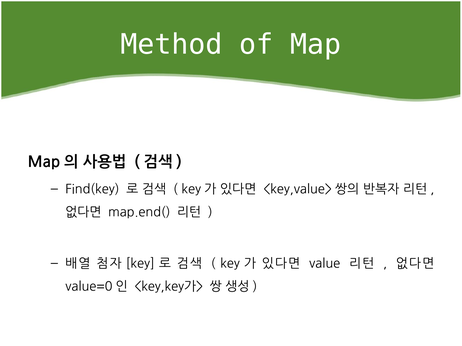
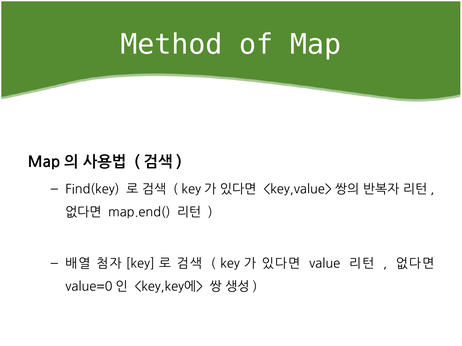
<key,key가>: <key,key가> -> <key,key에>
